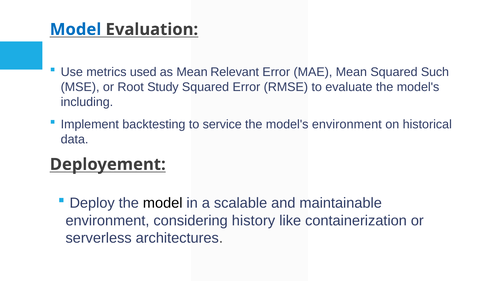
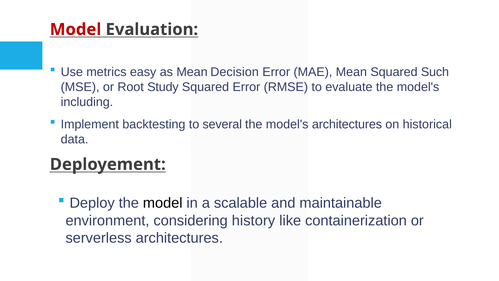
Model at (76, 29) colour: blue -> red
used: used -> easy
Relevant: Relevant -> Decision
service: service -> several
model's environment: environment -> architectures
